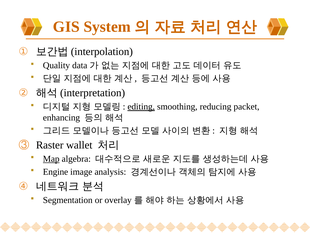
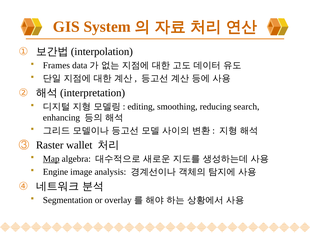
Quality: Quality -> Frames
editing underline: present -> none
packet: packet -> search
